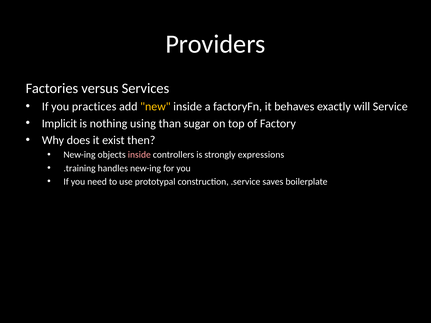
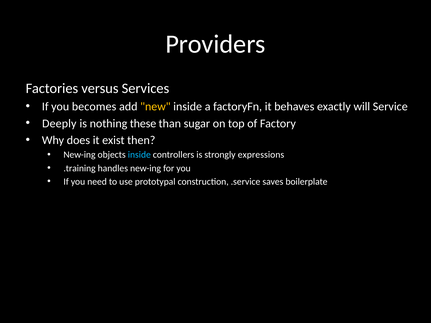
practices: practices -> becomes
Implicit: Implicit -> Deeply
using: using -> these
inside at (139, 155) colour: pink -> light blue
